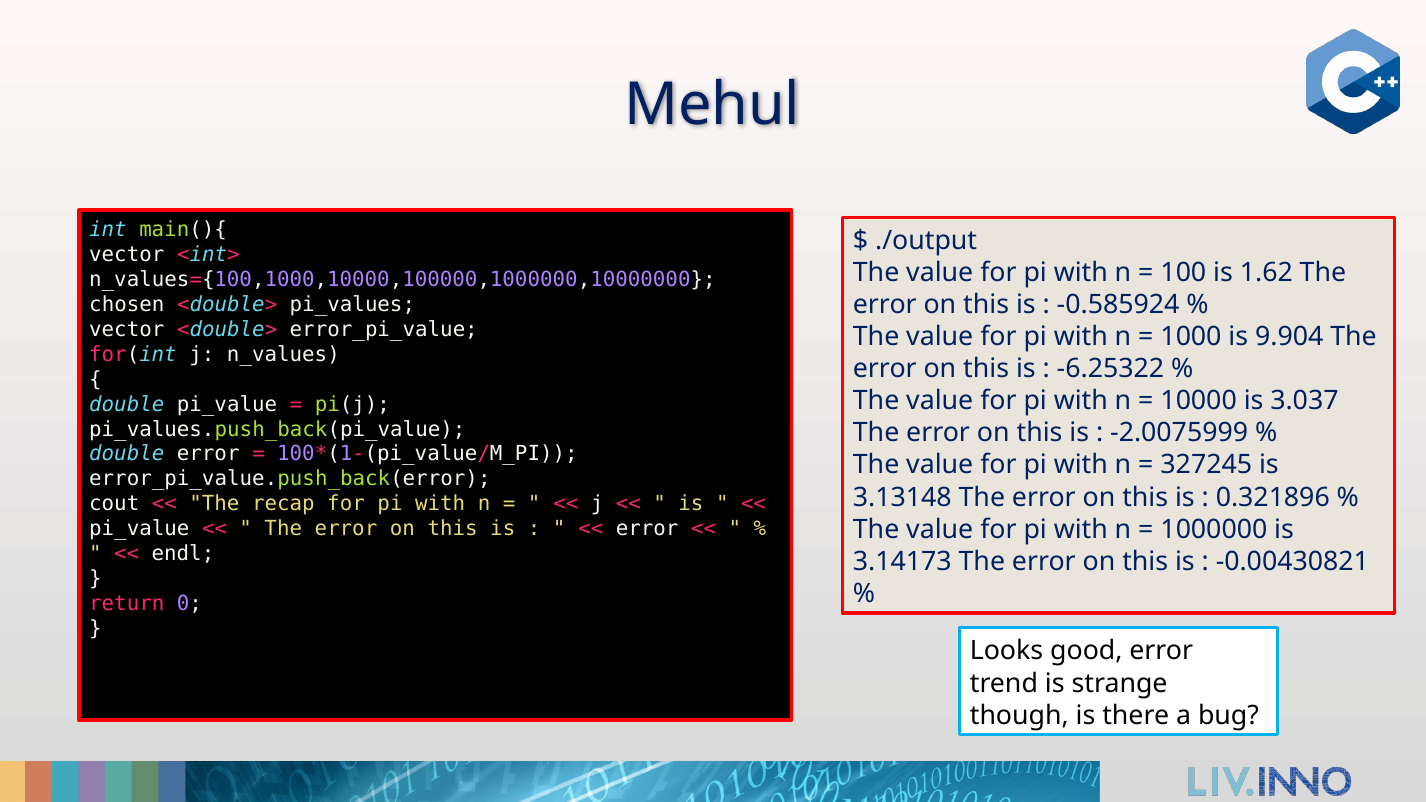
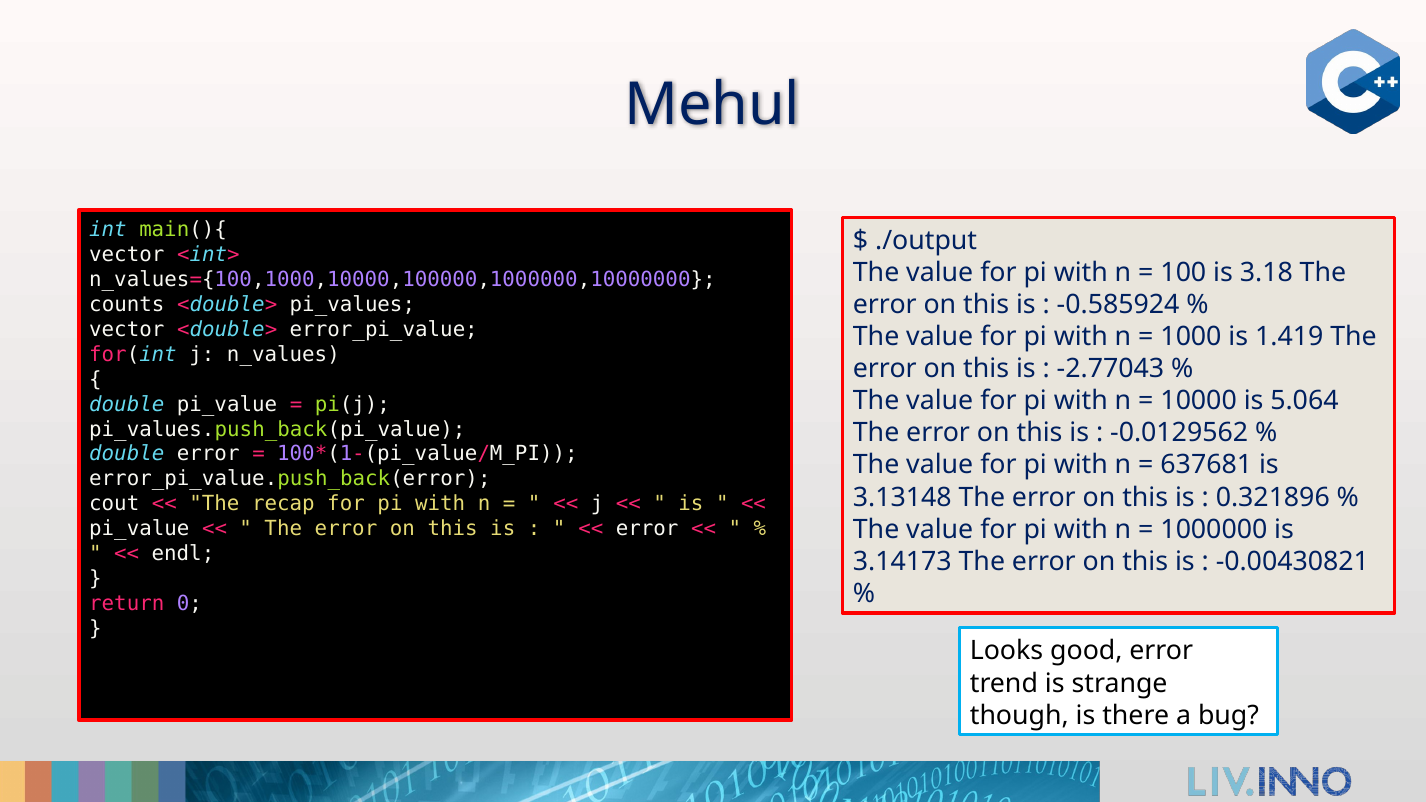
1.62: 1.62 -> 3.18
chosen: chosen -> counts
9.904: 9.904 -> 1.419
-6.25322: -6.25322 -> -2.77043
3.037: 3.037 -> 5.064
-2.0075999: -2.0075999 -> -0.0129562
327245: 327245 -> 637681
